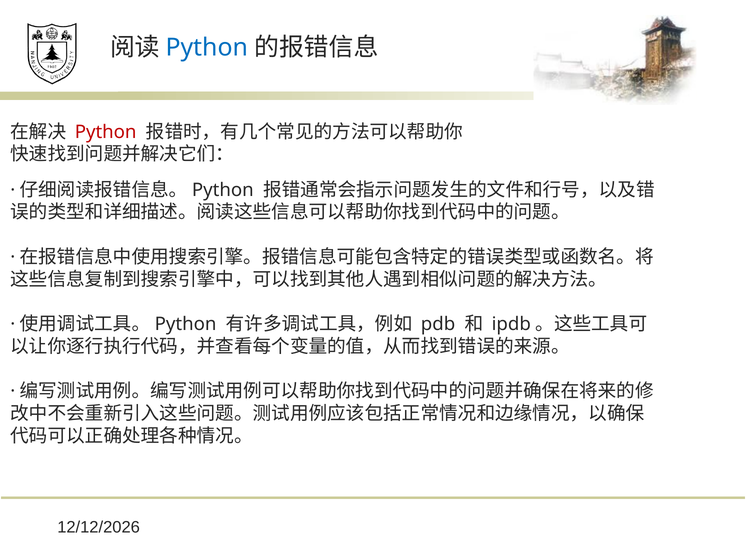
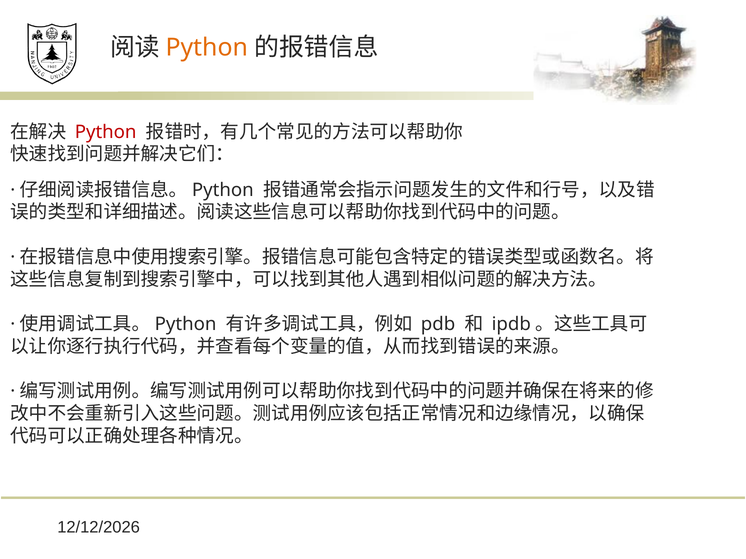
Python at (207, 47) colour: blue -> orange
